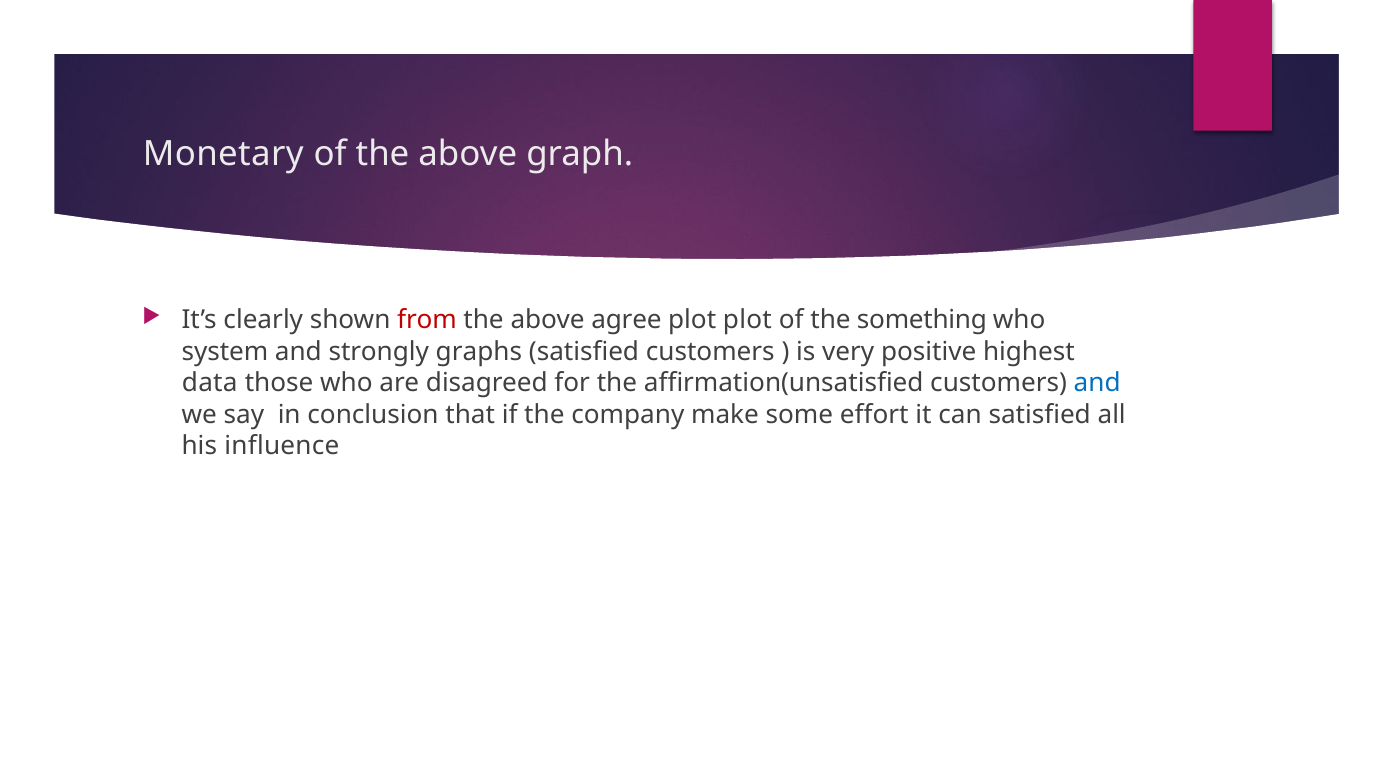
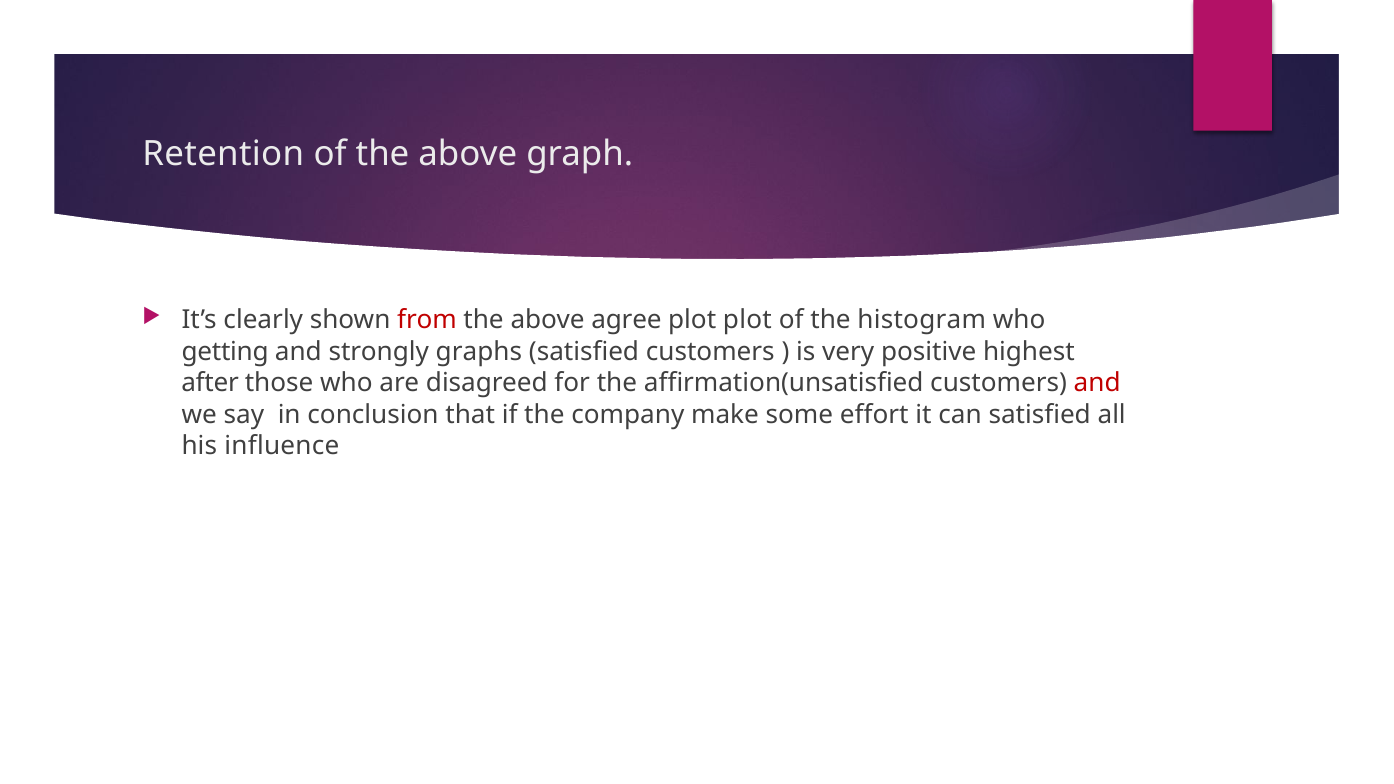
Monetary: Monetary -> Retention
something: something -> histogram
system: system -> getting
data: data -> after
and at (1097, 383) colour: blue -> red
